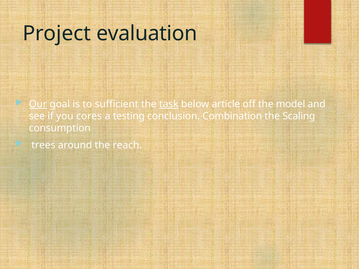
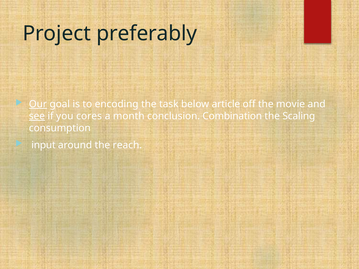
evaluation: evaluation -> preferably
sufficient: sufficient -> encoding
task underline: present -> none
model: model -> movie
see underline: none -> present
testing: testing -> month
trees: trees -> input
